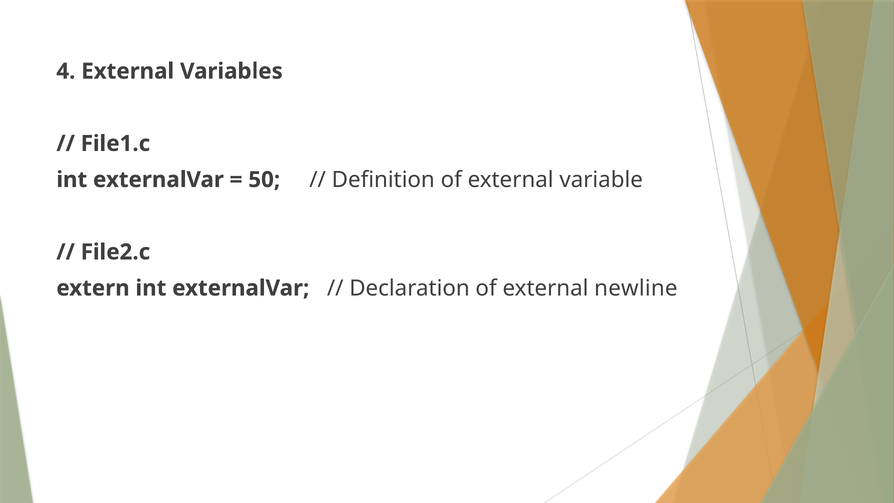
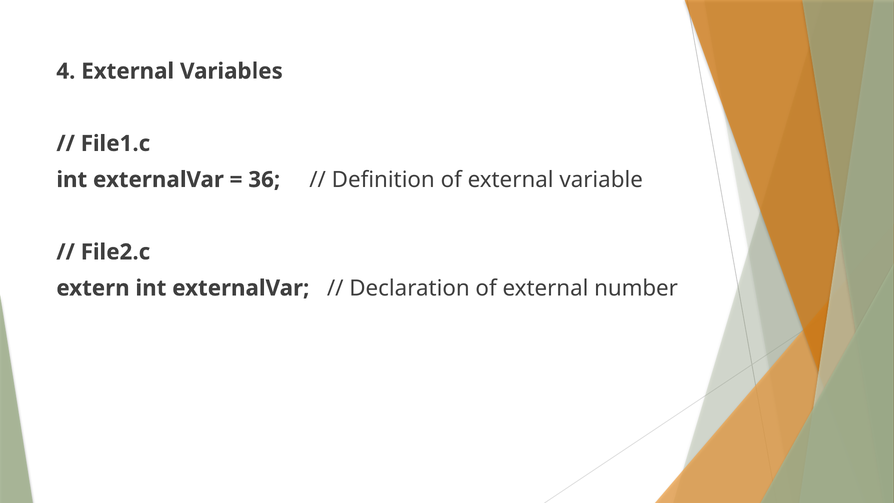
50: 50 -> 36
newline: newline -> number
